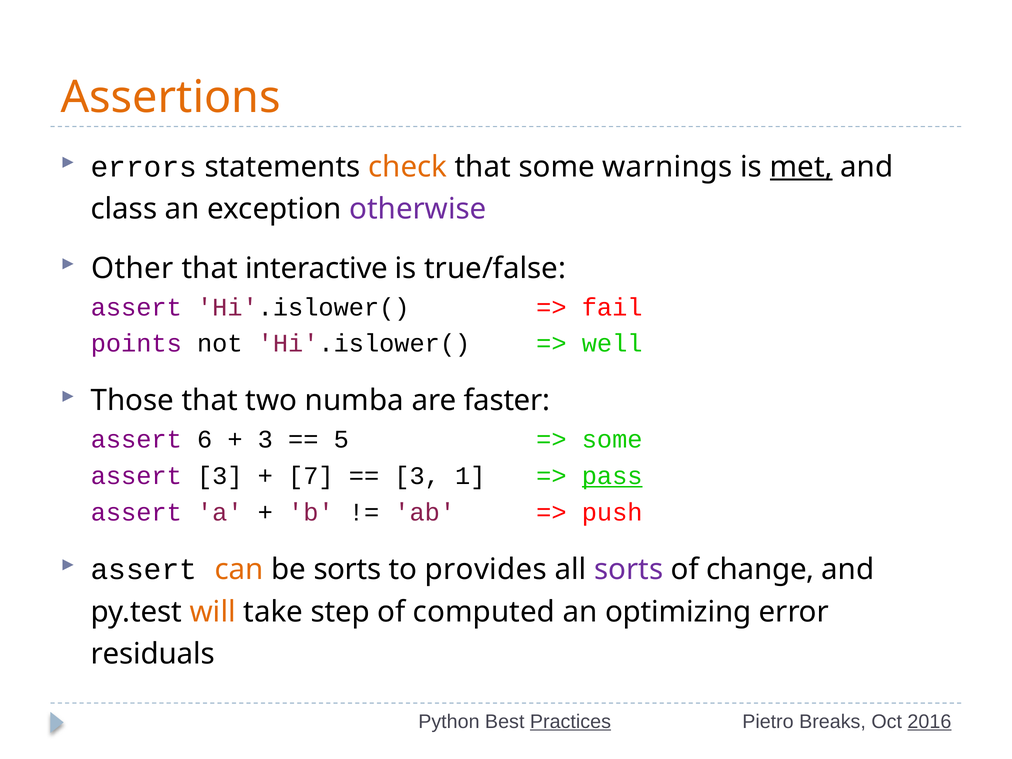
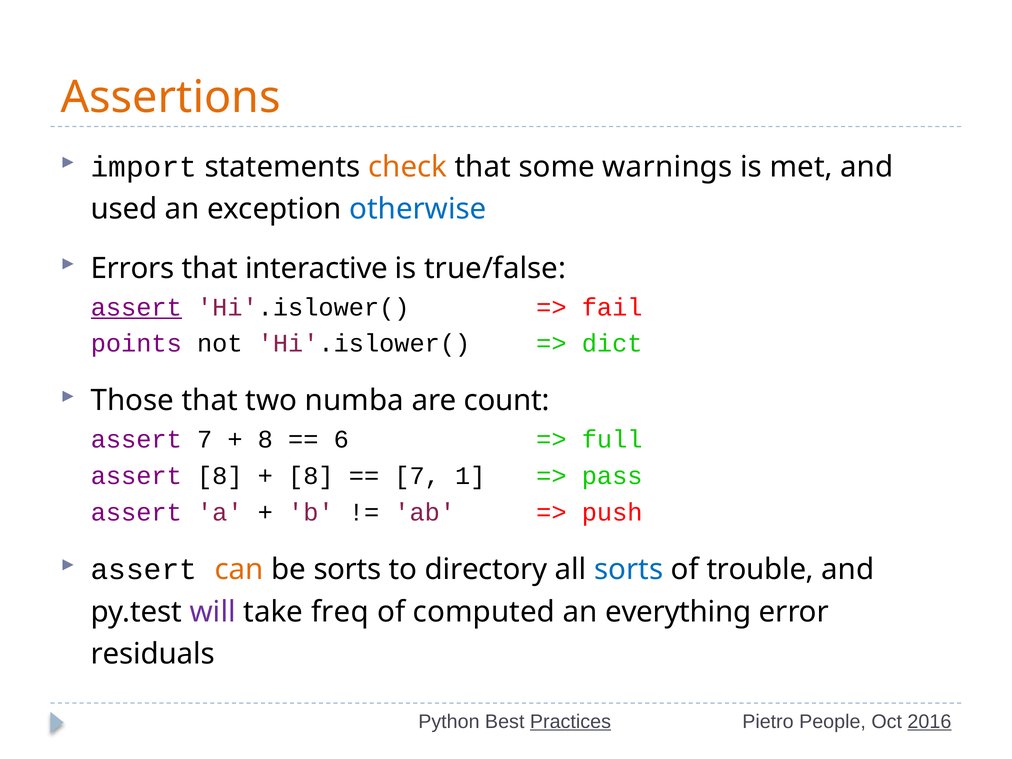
errors: errors -> import
met underline: present -> none
class: class -> used
otherwise colour: purple -> blue
Other: Other -> Errors
assert at (136, 307) underline: none -> present
well: well -> dict
faster: faster -> count
assert 6: 6 -> 7
3 at (265, 439): 3 -> 8
5: 5 -> 6
some at (612, 439): some -> full
assert 3: 3 -> 8
7 at (311, 476): 7 -> 8
3 at (417, 476): 3 -> 7
pass underline: present -> none
provides: provides -> directory
sorts at (629, 569) colour: purple -> blue
change: change -> trouble
will colour: orange -> purple
step: step -> freq
optimizing: optimizing -> everything
Breaks: Breaks -> People
